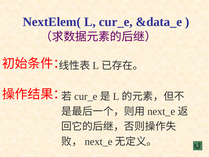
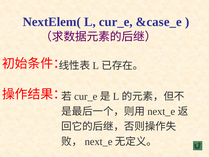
&data_e: &data_e -> &case_e
